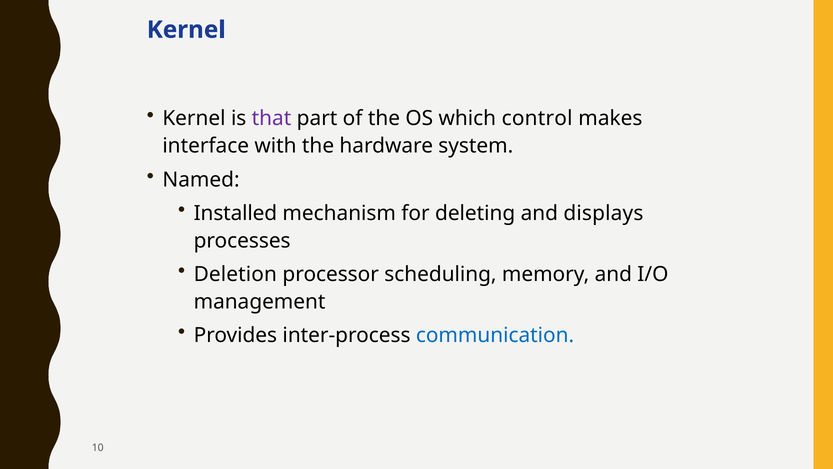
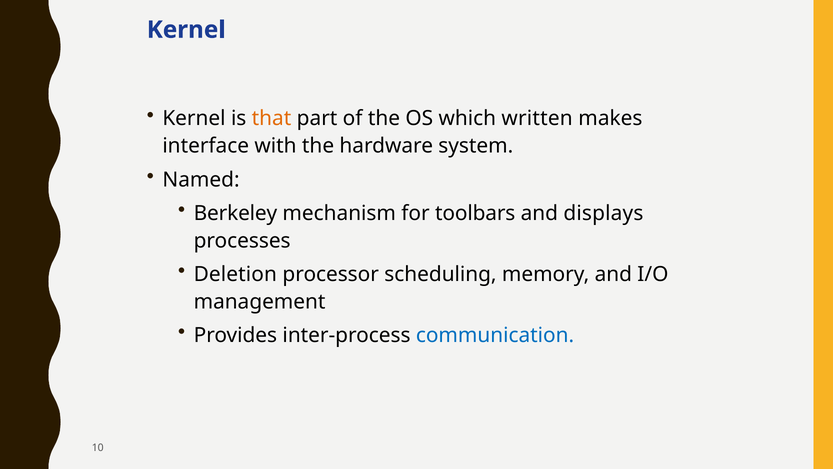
that colour: purple -> orange
control: control -> written
Installed: Installed -> Berkeley
deleting: deleting -> toolbars
